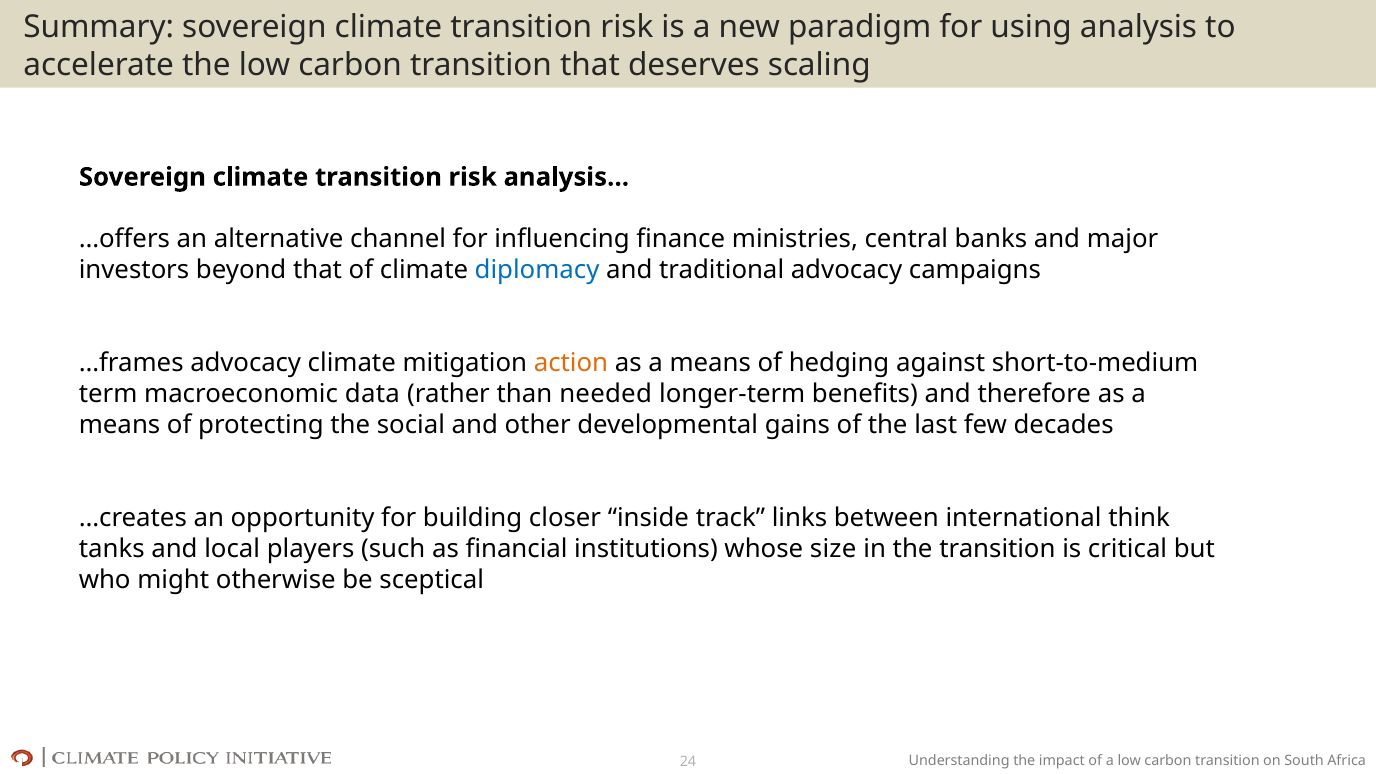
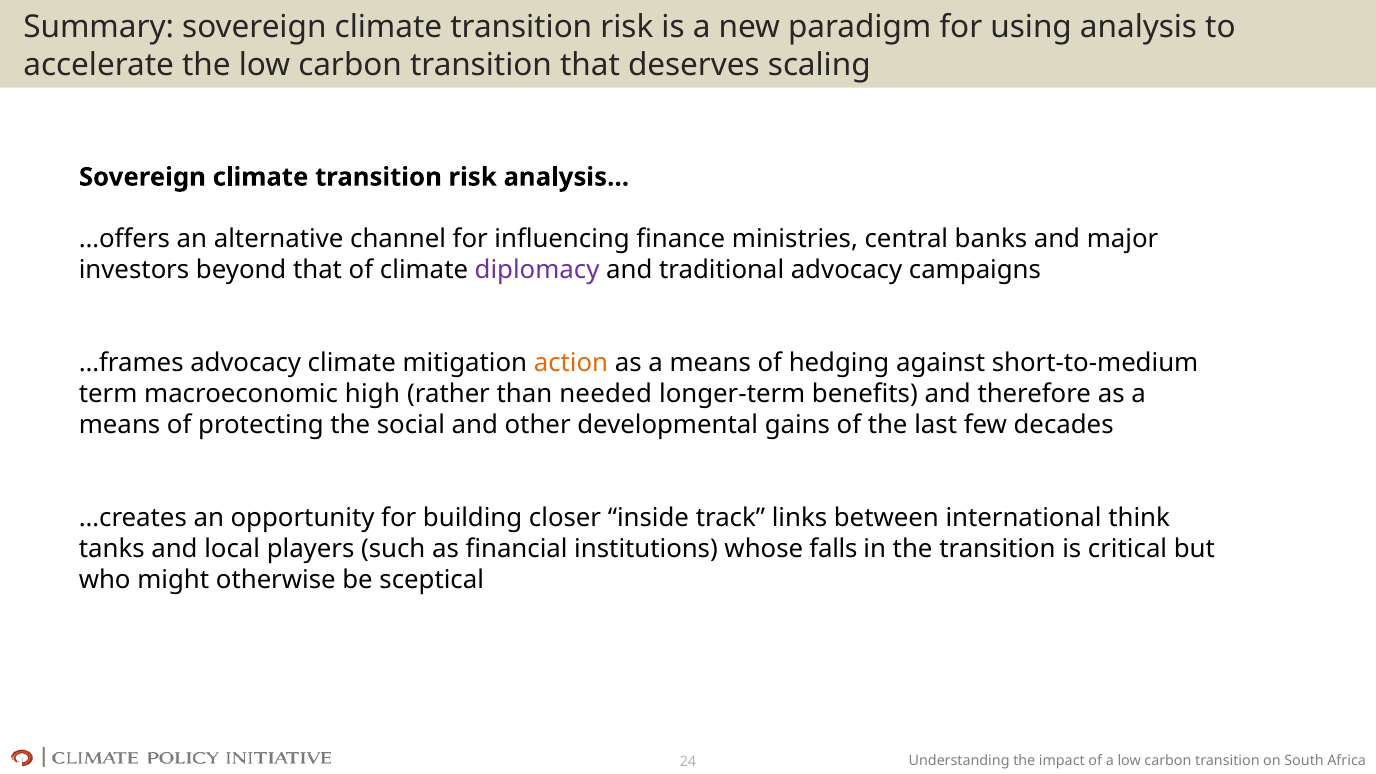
diplomacy colour: blue -> purple
data: data -> high
size: size -> falls
